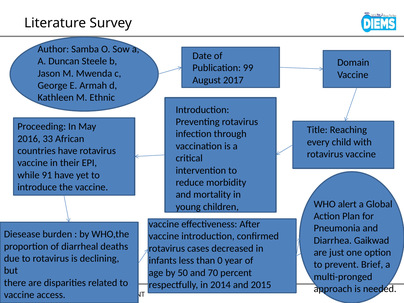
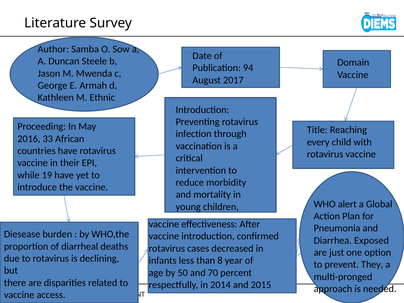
99: 99 -> 94
91: 91 -> 19
Gaikwad: Gaikwad -> Exposed
0: 0 -> 8
Brief: Brief -> They
